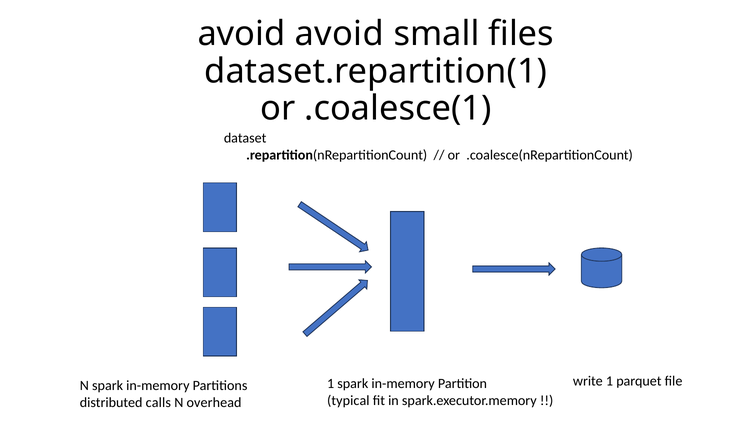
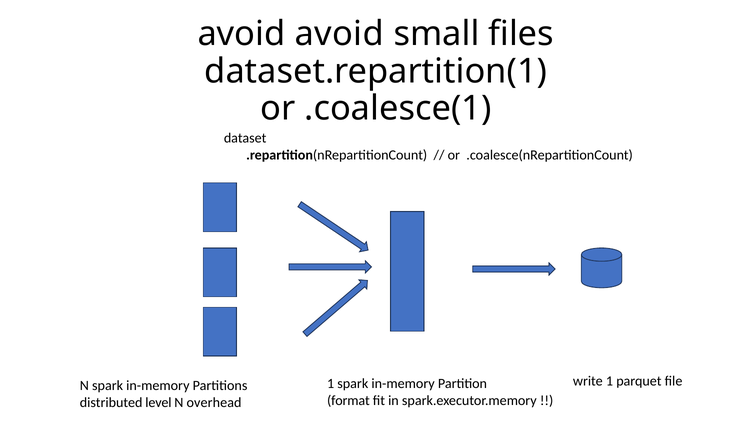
typical: typical -> format
calls: calls -> level
